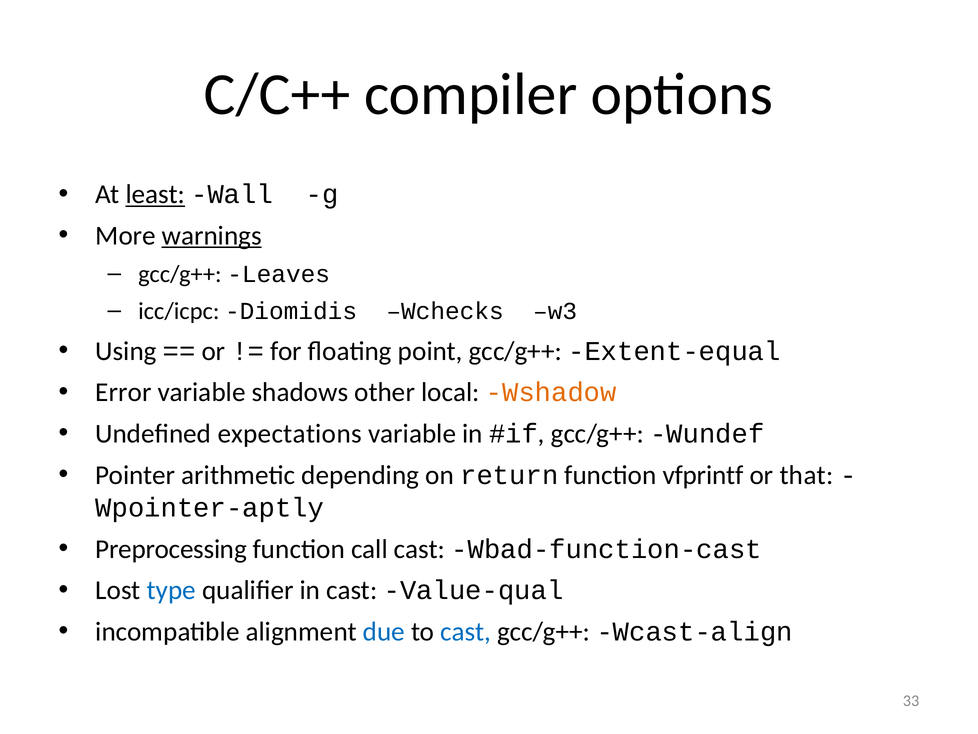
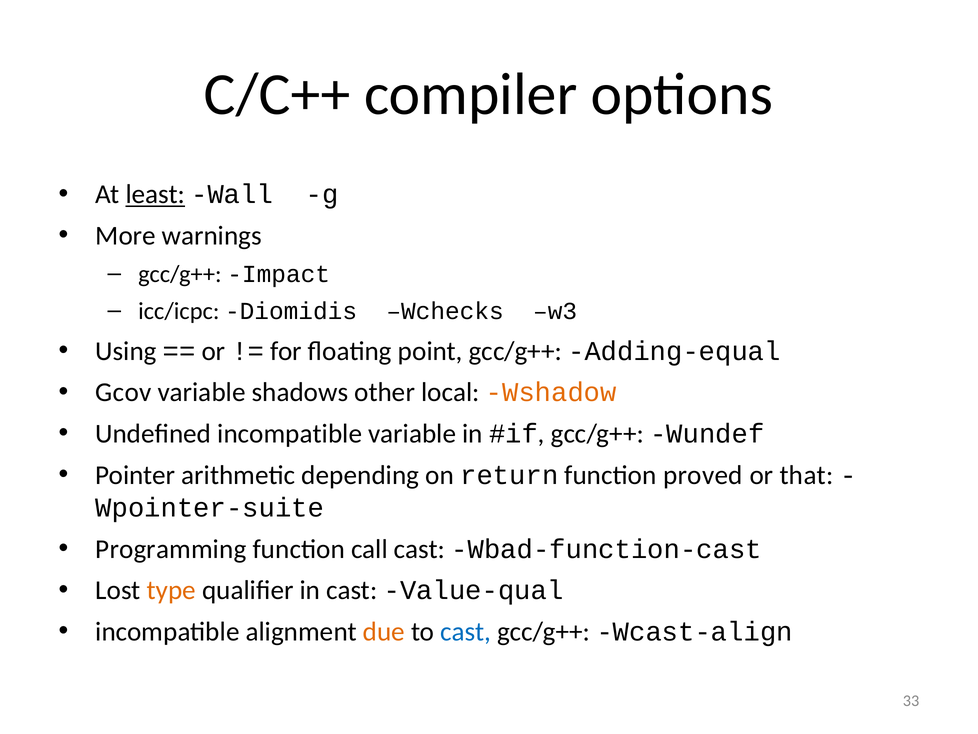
warnings underline: present -> none
Leaves: Leaves -> Impact
Extent-equal: Extent-equal -> Adding-equal
Error: Error -> Gcov
Undefined expectations: expectations -> incompatible
vfprintf: vfprintf -> proved
Wpointer-aptly: Wpointer-aptly -> Wpointer-suite
Preprocessing: Preprocessing -> Programming
type colour: blue -> orange
due colour: blue -> orange
